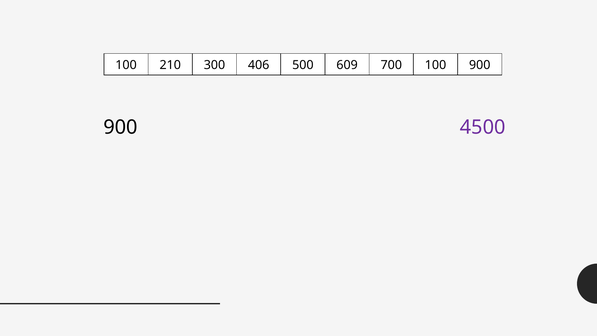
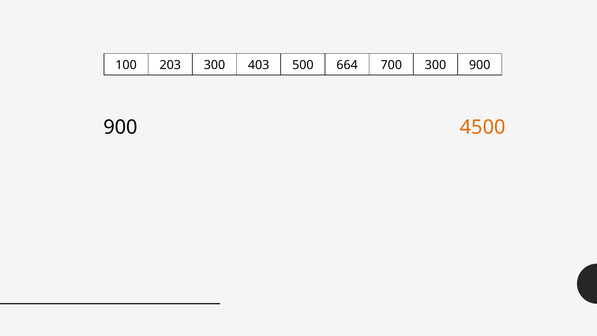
210: 210 -> 203
406: 406 -> 403
609: 609 -> 664
700 100: 100 -> 300
4500 colour: purple -> orange
